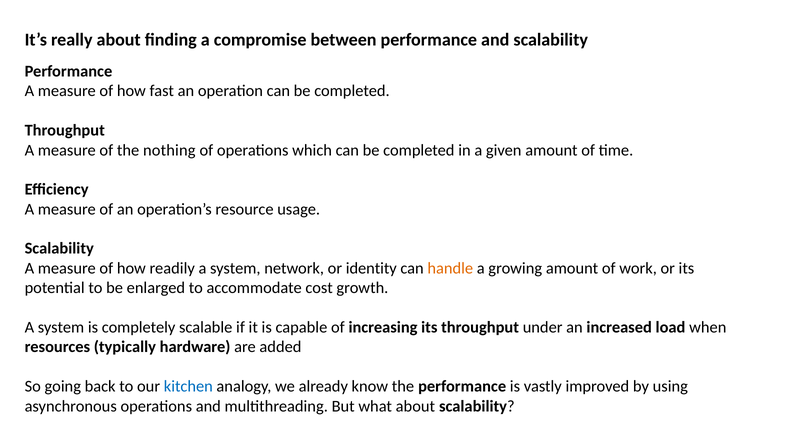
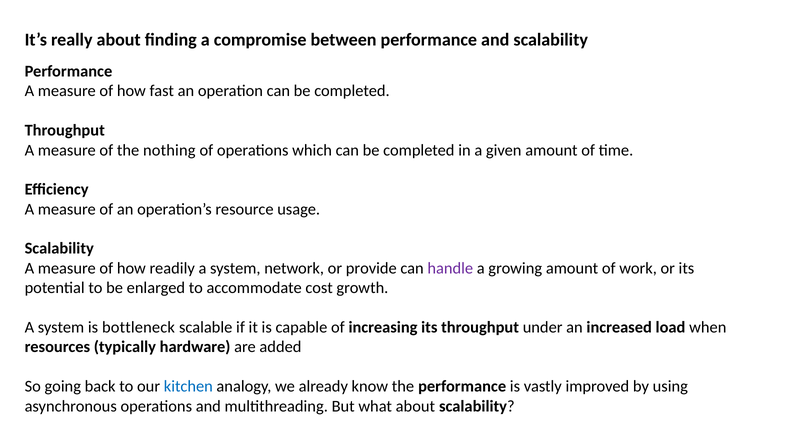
identity: identity -> provide
handle colour: orange -> purple
completely: completely -> bottleneck
